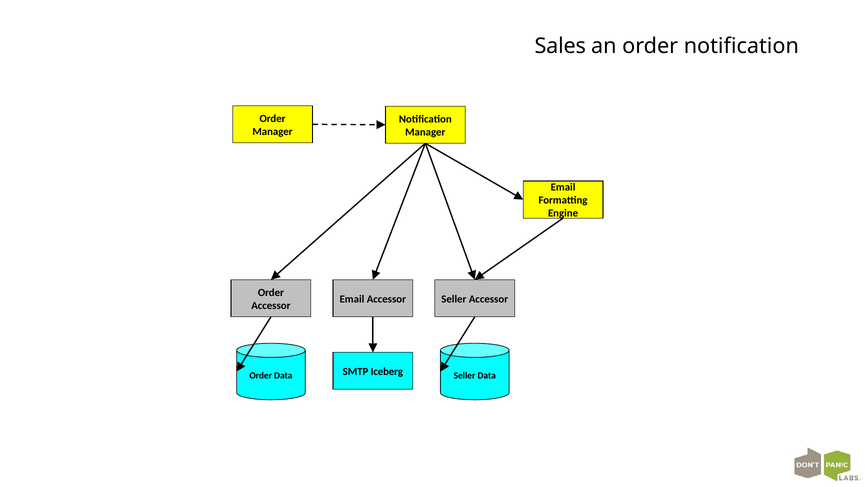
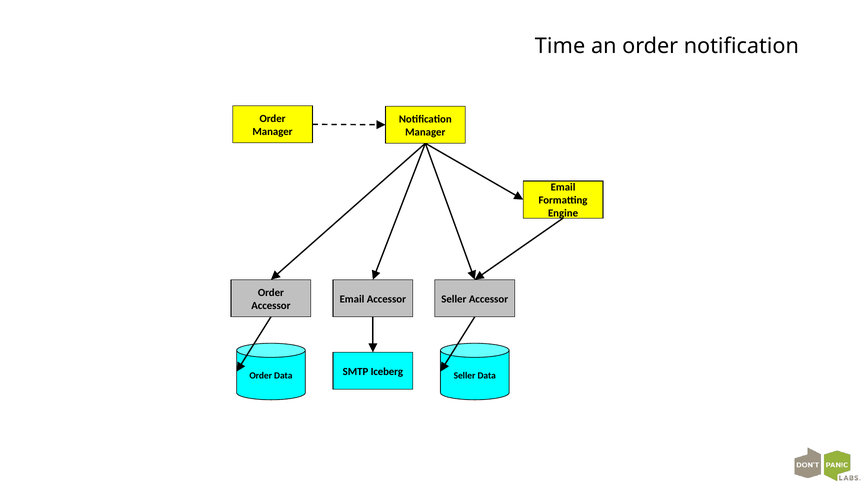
Sales: Sales -> Time
